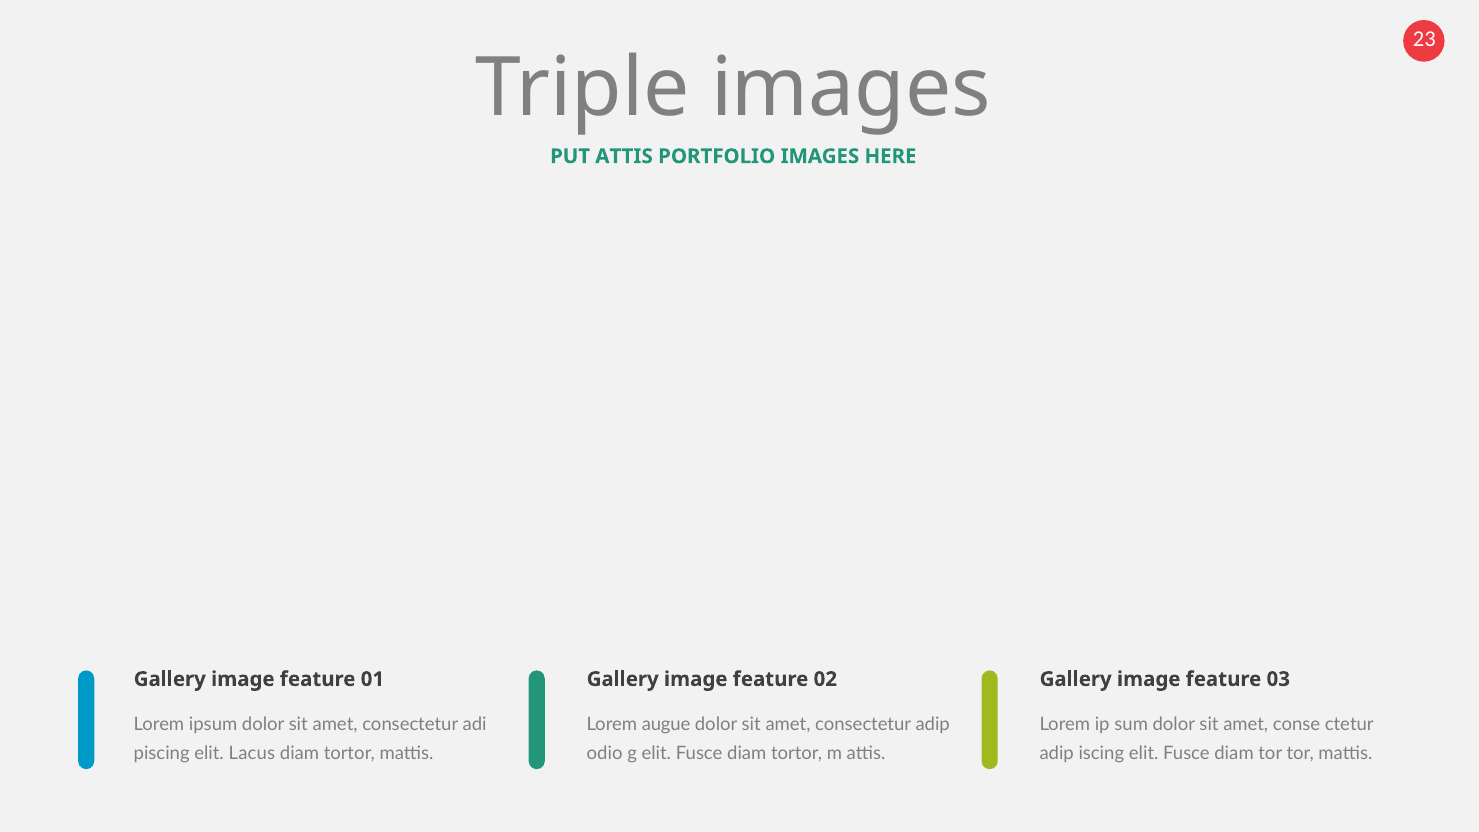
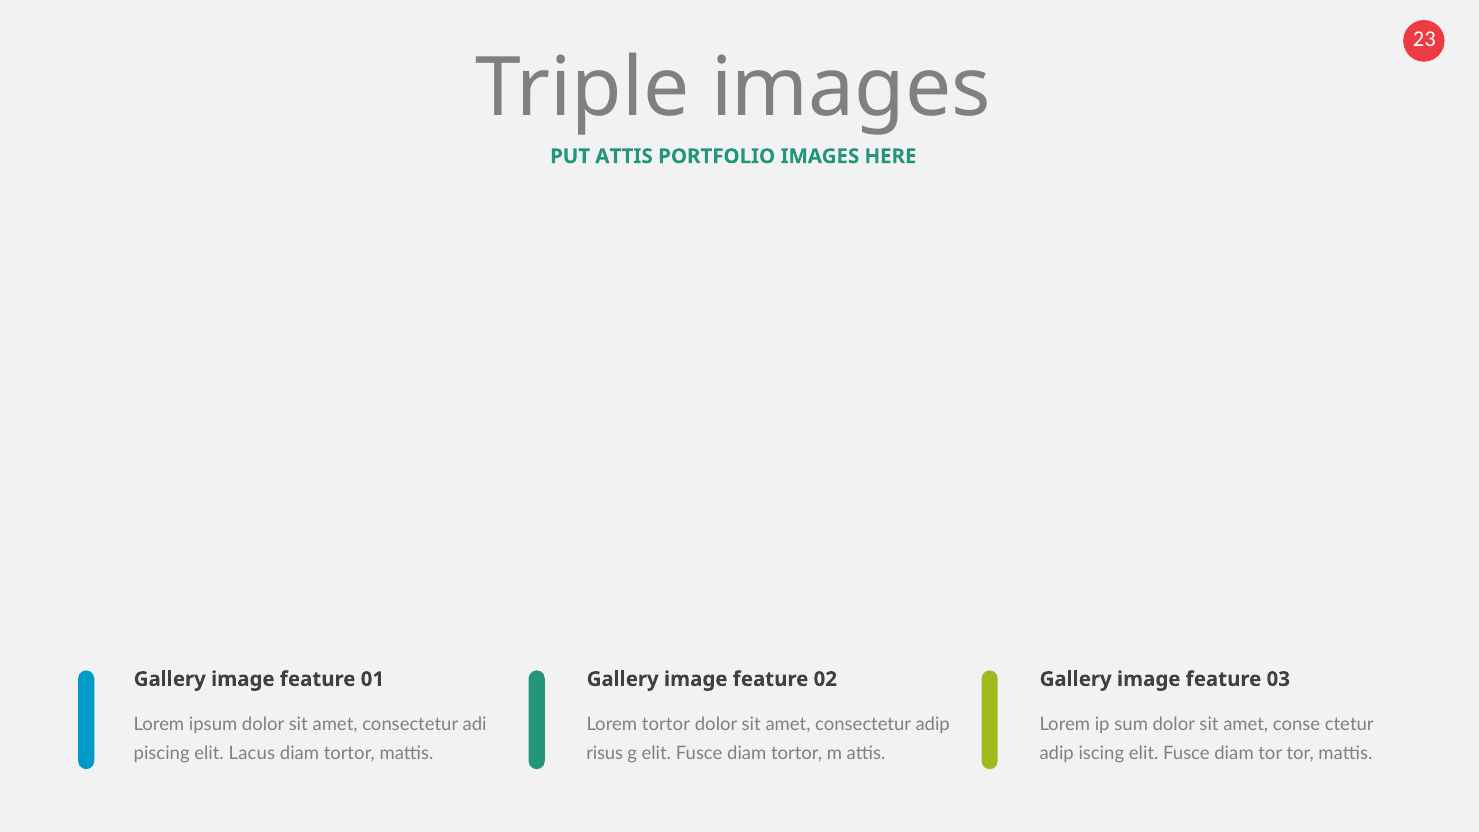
Lorem augue: augue -> tortor
odio: odio -> risus
